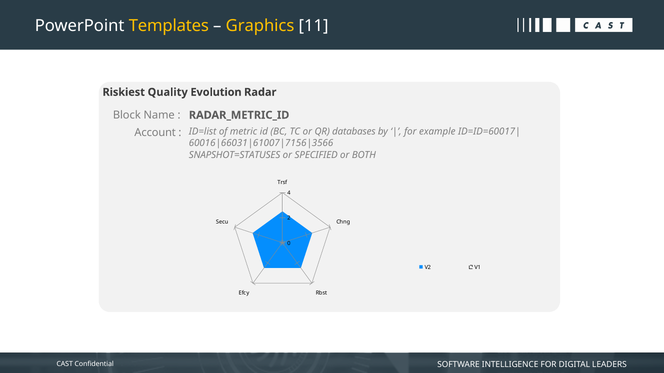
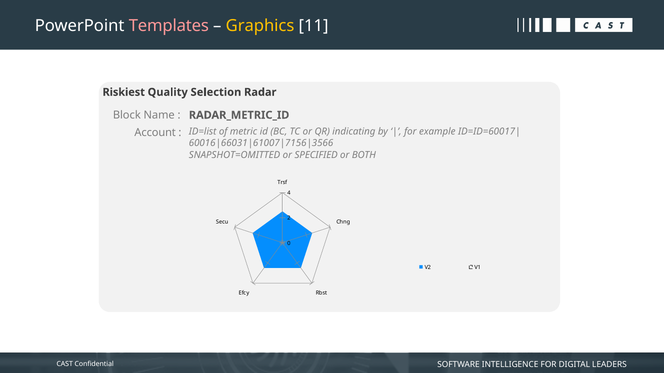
Templates colour: yellow -> pink
Evolution: Evolution -> Selection
databases: databases -> indicating
SNAPSHOT=STATUSES: SNAPSHOT=STATUSES -> SNAPSHOT=OMITTED
